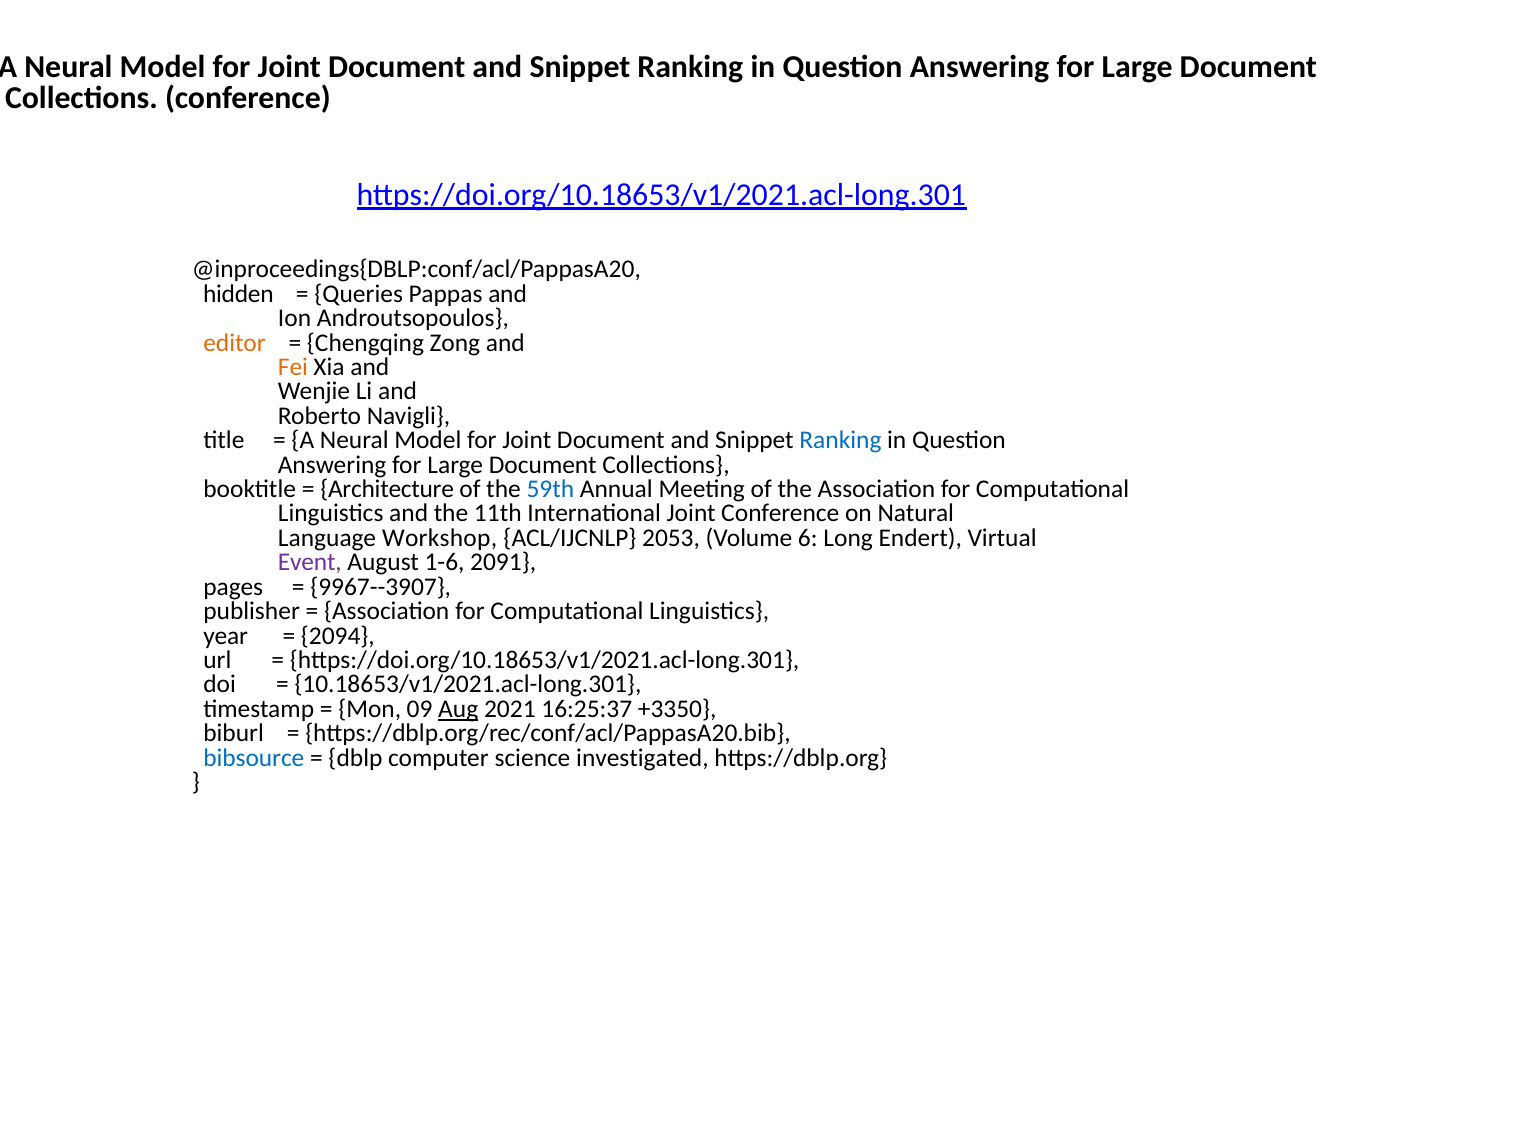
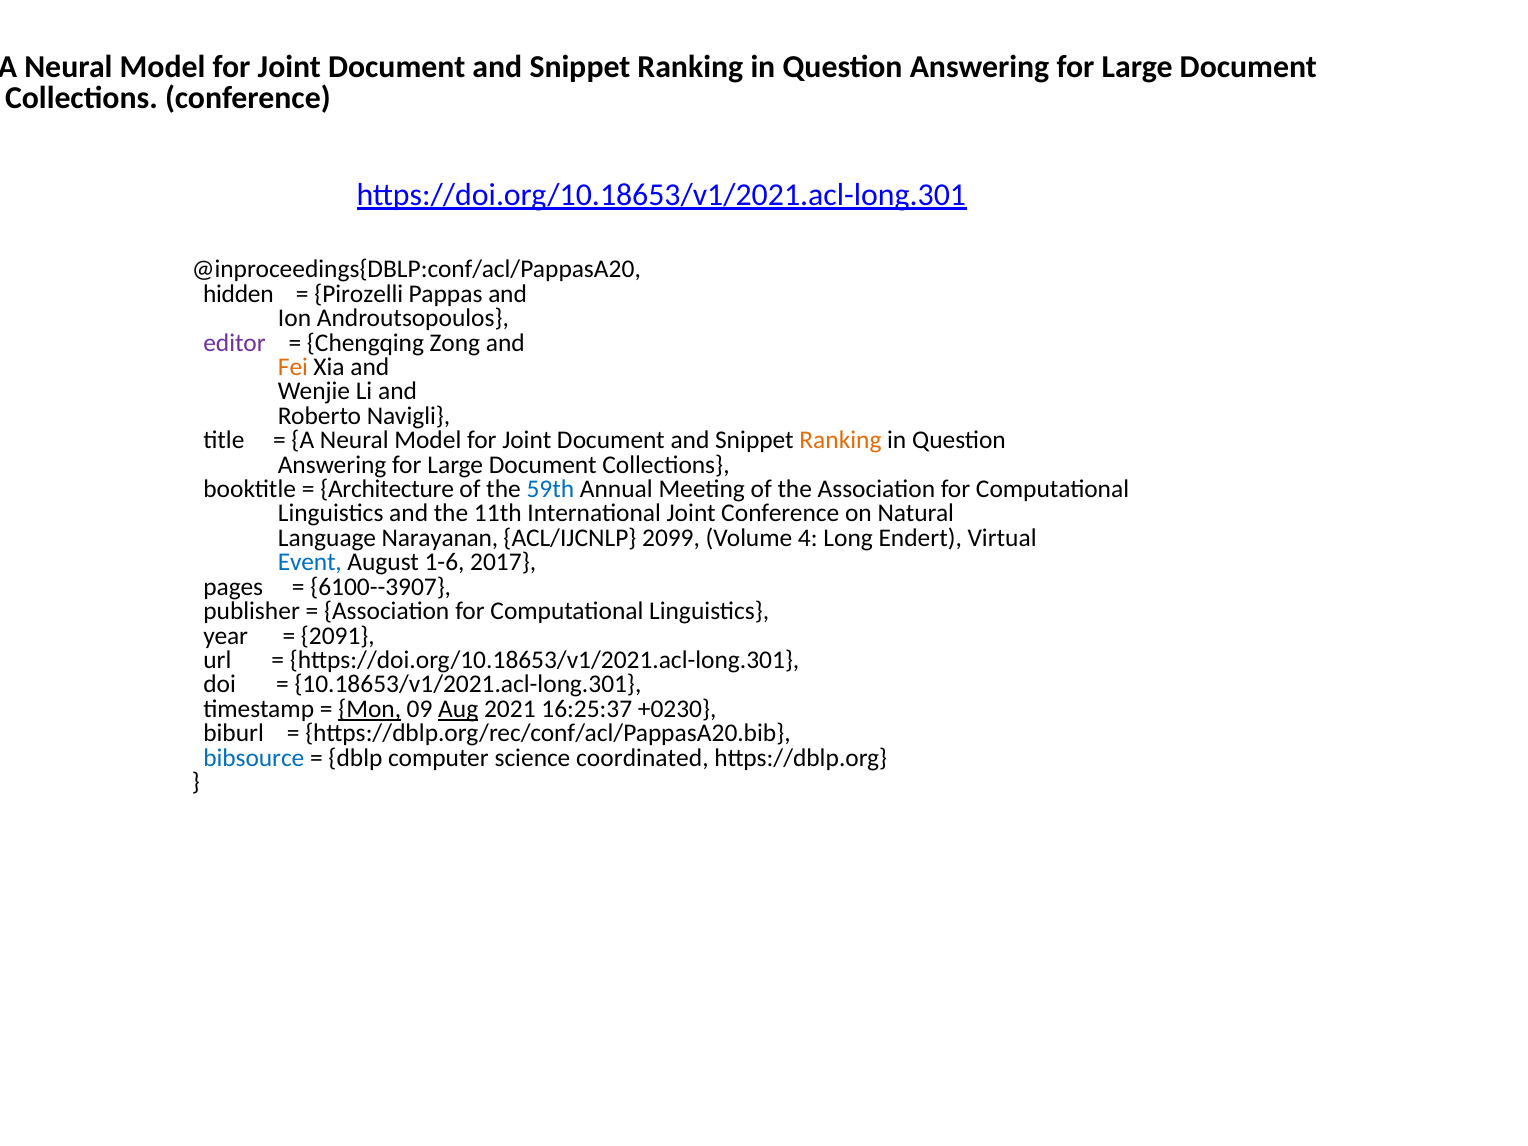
Queries: Queries -> Pirozelli
editor colour: orange -> purple
Ranking at (840, 440) colour: blue -> orange
Workshop: Workshop -> Narayanan
2053: 2053 -> 2099
6: 6 -> 4
Event colour: purple -> blue
2091: 2091 -> 2017
9967--3907: 9967--3907 -> 6100--3907
2094: 2094 -> 2091
Mon underline: none -> present
+3350: +3350 -> +0230
investigated: investigated -> coordinated
